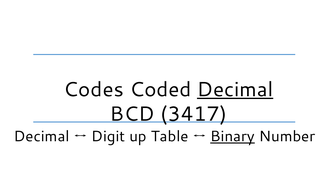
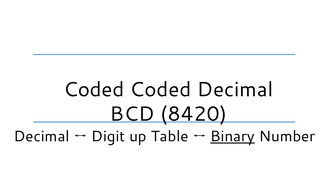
Codes at (94, 90): Codes -> Coded
Decimal at (235, 90) underline: present -> none
3417: 3417 -> 8420
